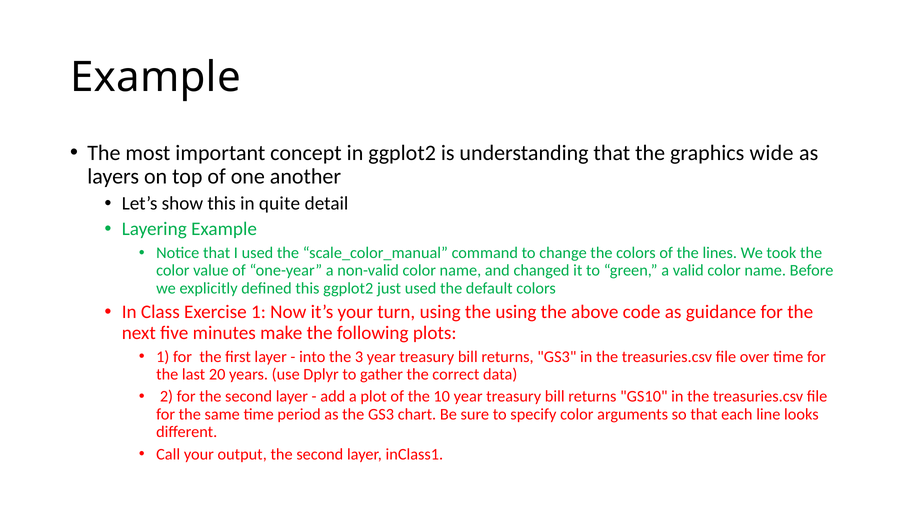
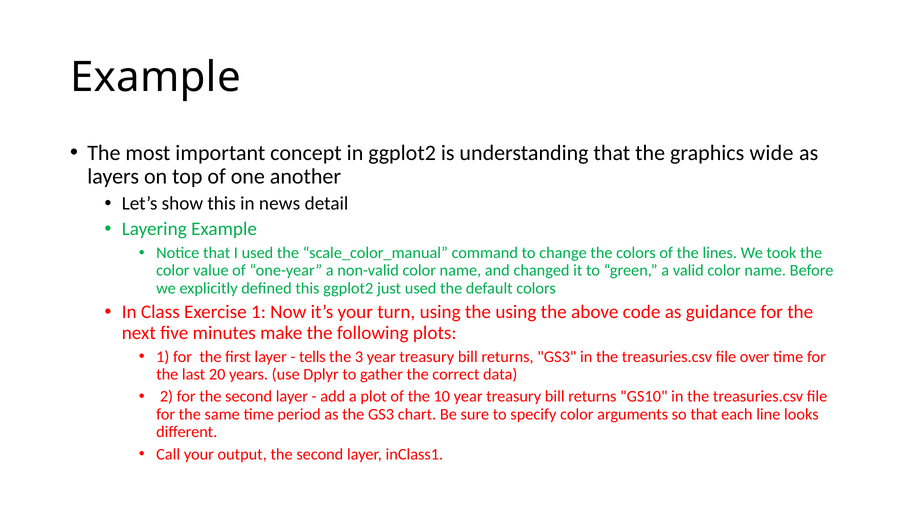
quite: quite -> news
into: into -> tells
